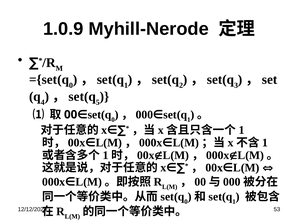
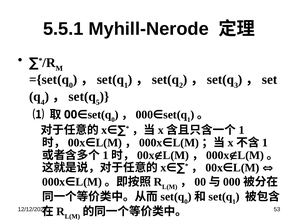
1.0.9: 1.0.9 -> 5.5.1
